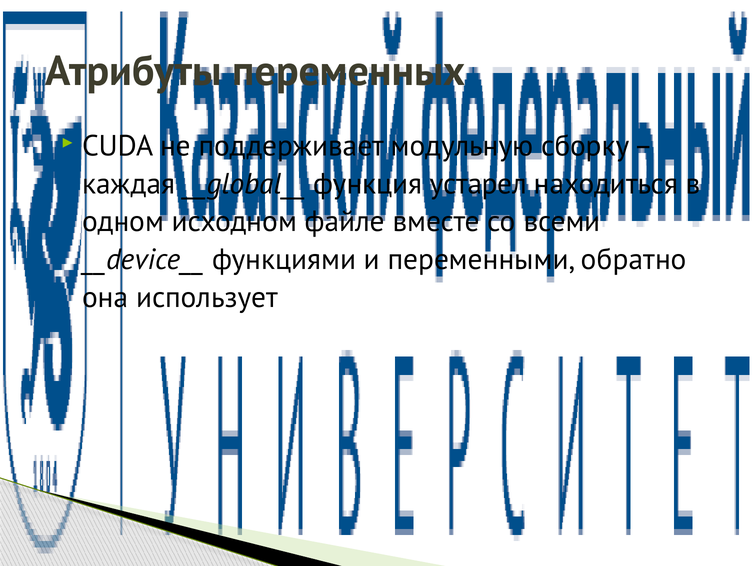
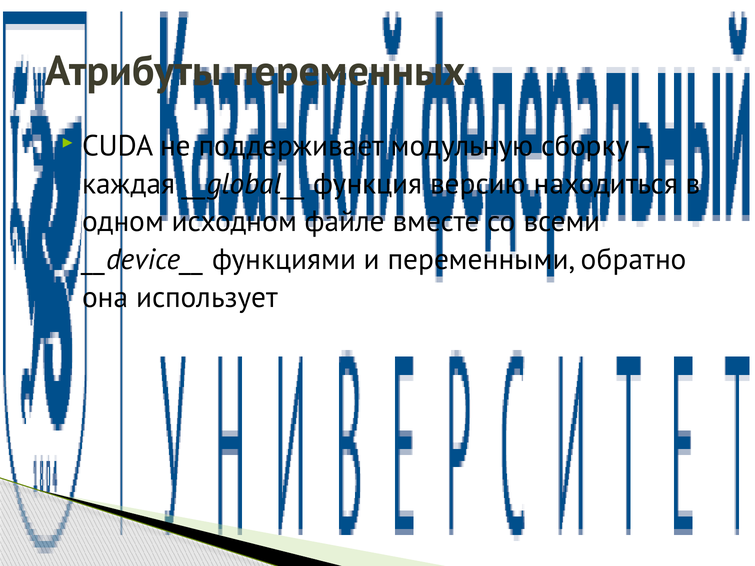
устарел: устарел -> версию
